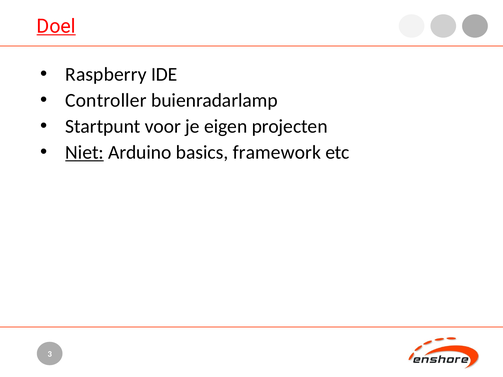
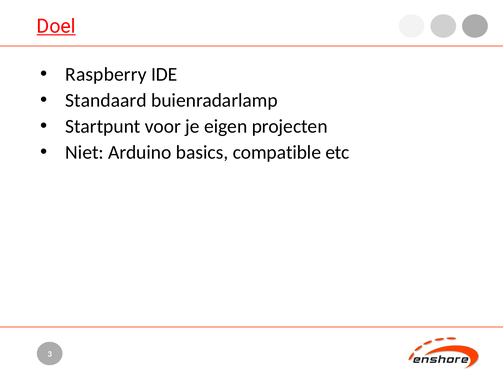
Controller: Controller -> Standaard
Niet underline: present -> none
framework: framework -> compatible
